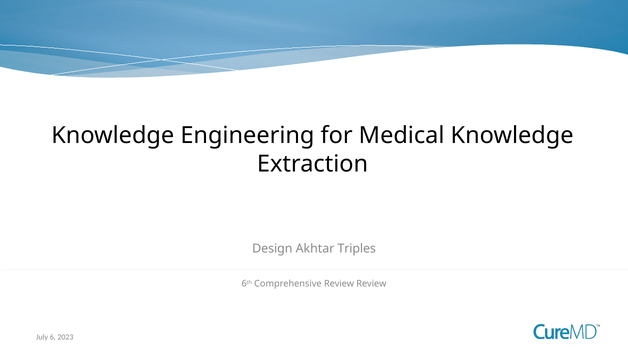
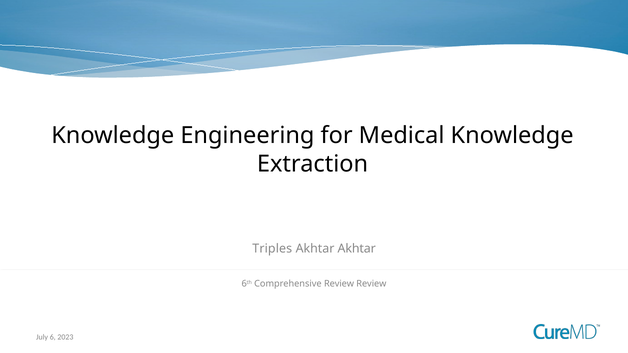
Design: Design -> Triples
Akhtar Triples: Triples -> Akhtar
